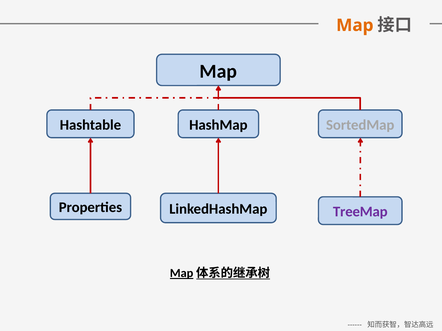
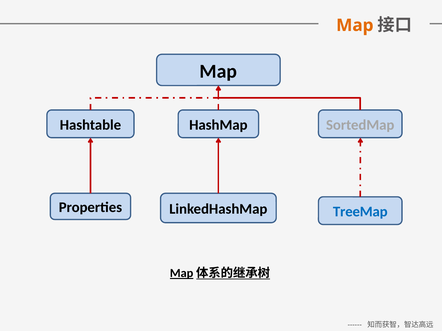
TreeMap colour: purple -> blue
